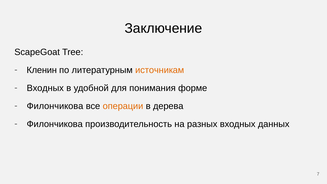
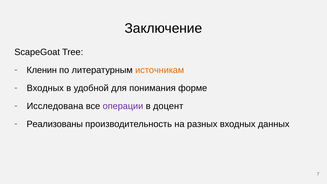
Филончикова at (55, 106): Филончикова -> Исследована
операции colour: orange -> purple
дерева: дерева -> доцент
Филончикова at (55, 124): Филончикова -> Реализованы
